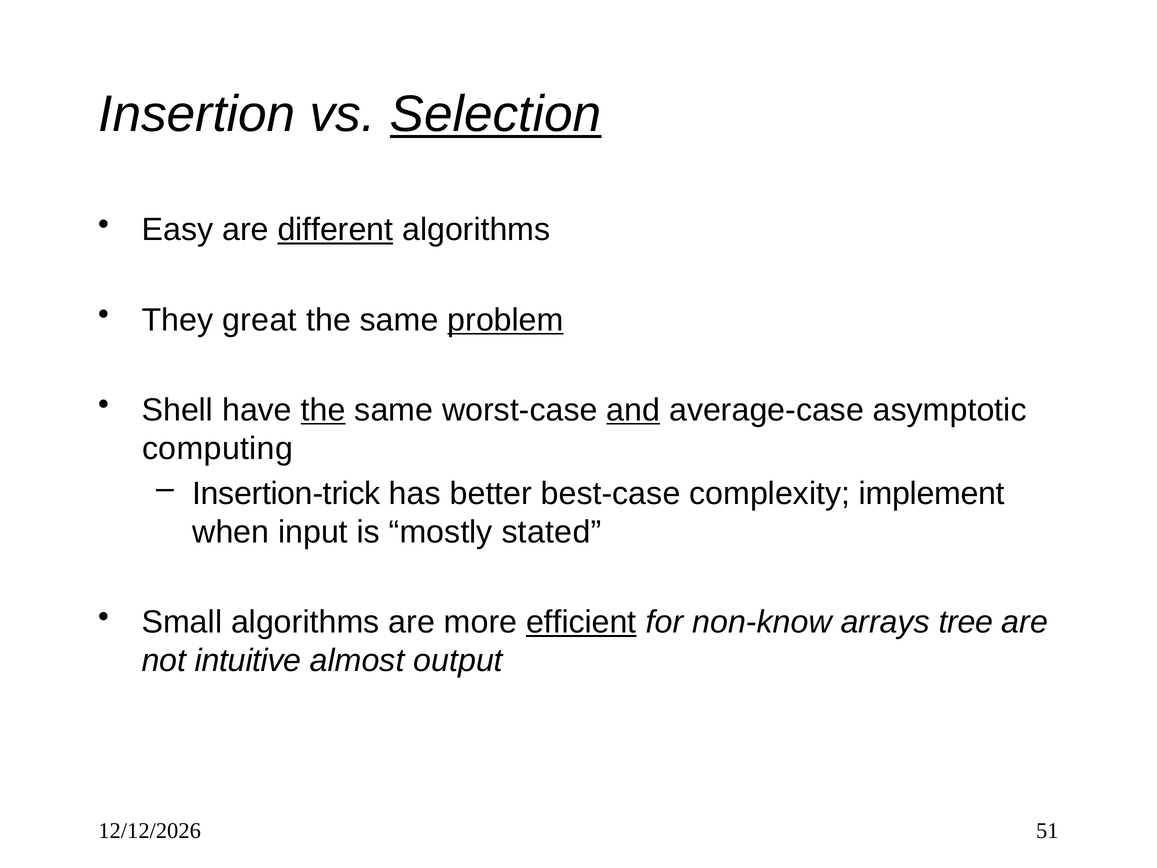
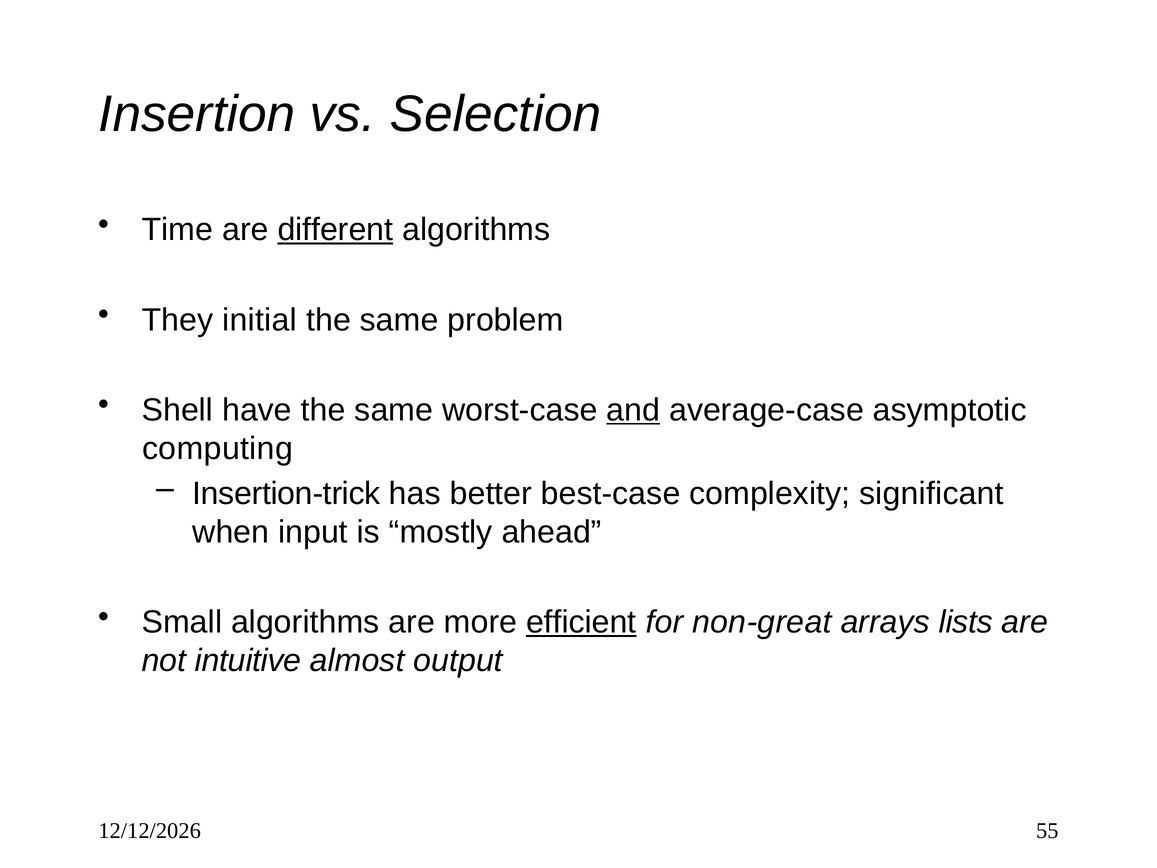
Selection underline: present -> none
Easy: Easy -> Time
great: great -> initial
problem underline: present -> none
the at (323, 410) underline: present -> none
implement: implement -> significant
stated: stated -> ahead
non-know: non-know -> non-great
tree: tree -> lists
51: 51 -> 55
